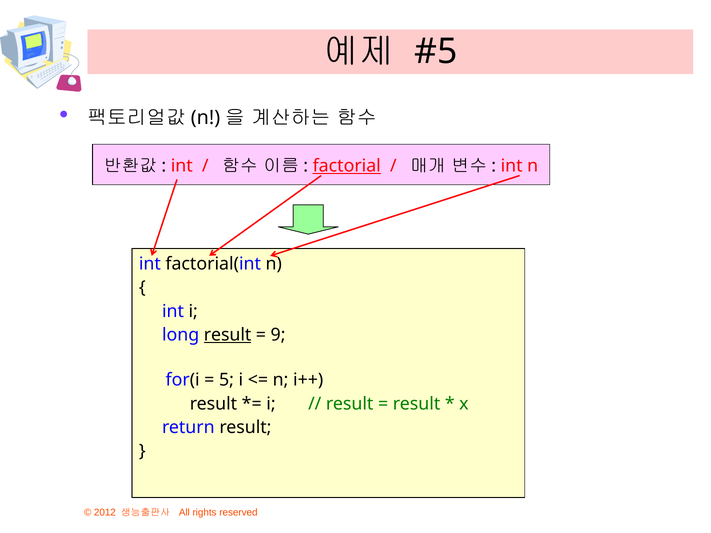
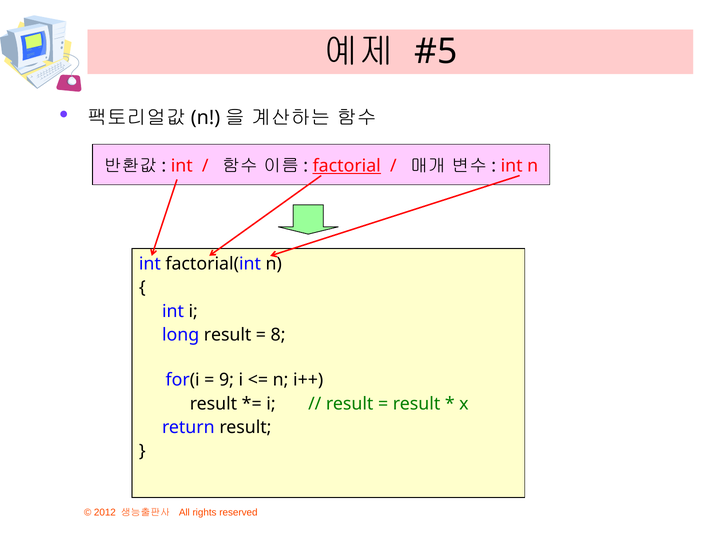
result at (228, 335) underline: present -> none
9: 9 -> 8
5: 5 -> 9
